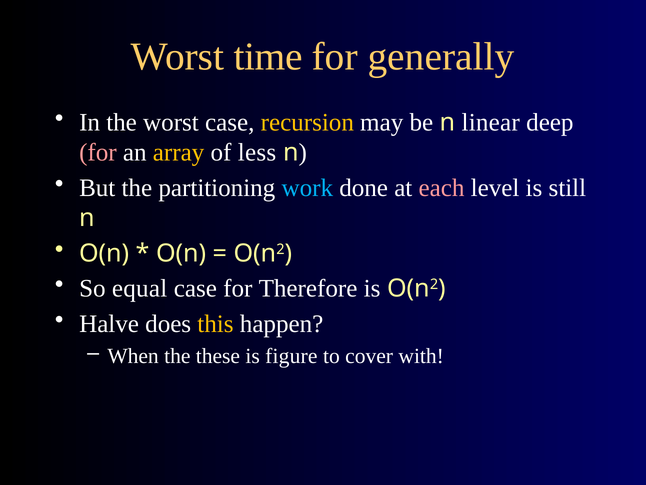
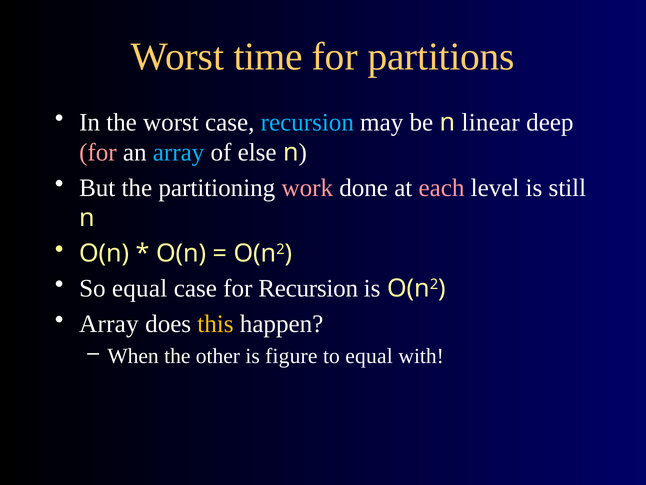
generally: generally -> partitions
recursion at (307, 122) colour: yellow -> light blue
array at (179, 153) colour: yellow -> light blue
less: less -> else
work colour: light blue -> pink
for Therefore: Therefore -> Recursion
Halve at (109, 323): Halve -> Array
these: these -> other
to cover: cover -> equal
